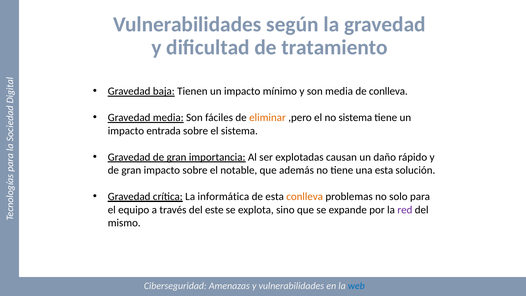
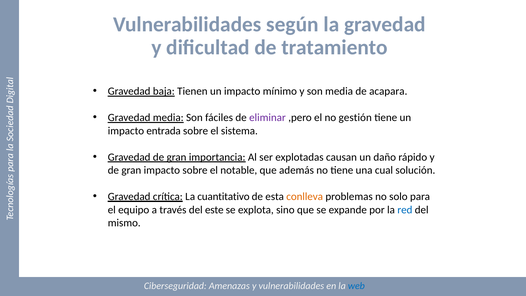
de conlleva: conlleva -> acapara
eliminar colour: orange -> purple
no sistema: sistema -> gestión
una esta: esta -> cual
informática: informática -> cuantitativo
red colour: purple -> blue
